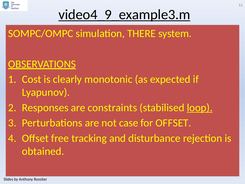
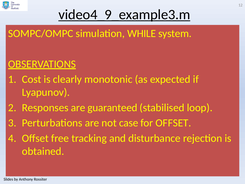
THERE: THERE -> WHILE
constraints: constraints -> guaranteed
loop underline: present -> none
